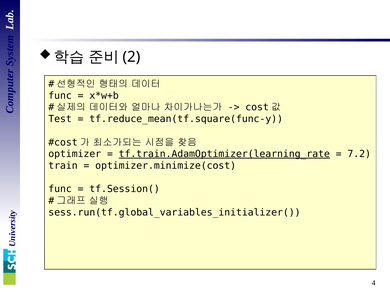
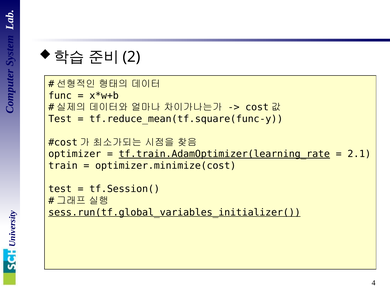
7.2: 7.2 -> 2.1
func at (60, 189): func -> test
sess.run(tf.global_variables_initializer( underline: none -> present
